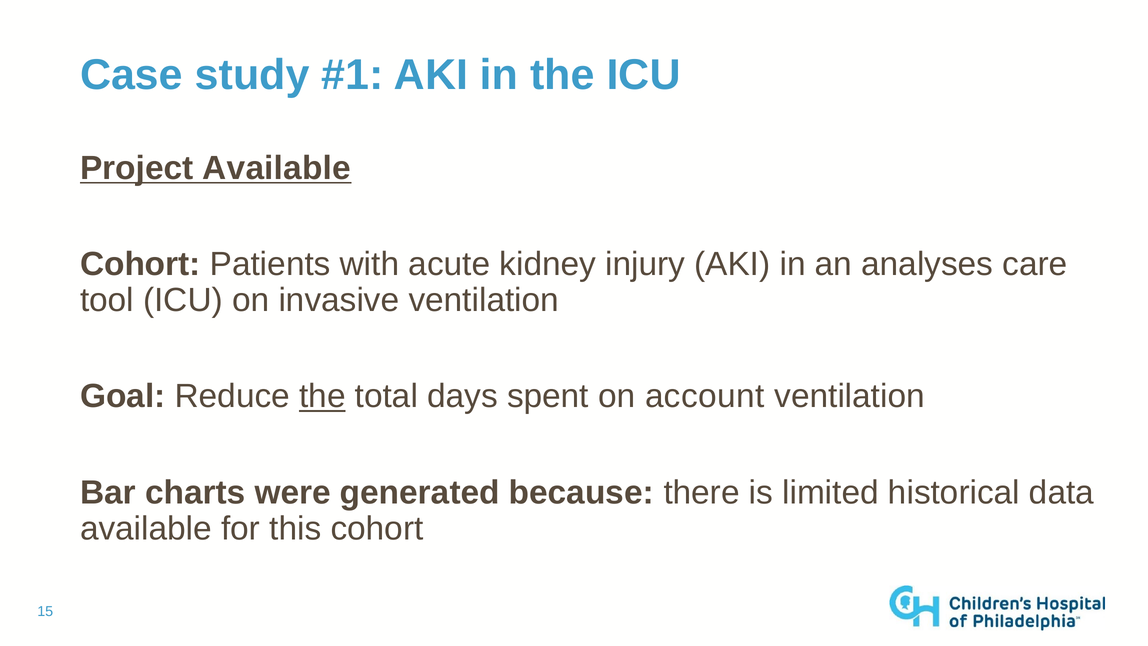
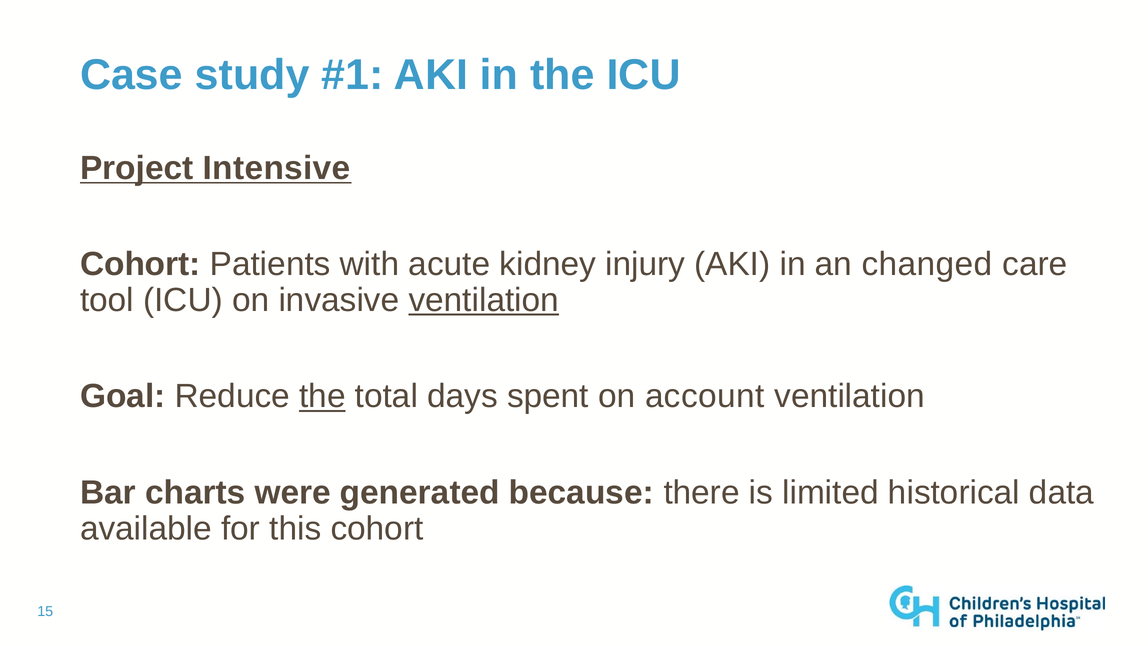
Project Available: Available -> Intensive
analyses: analyses -> changed
ventilation at (484, 300) underline: none -> present
